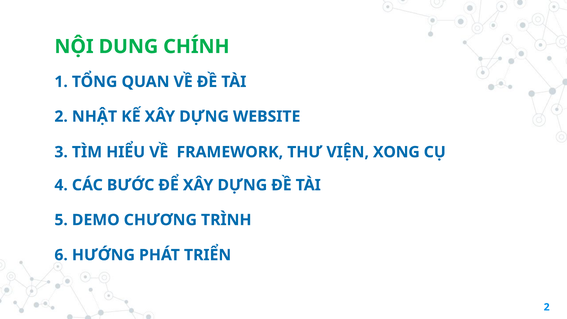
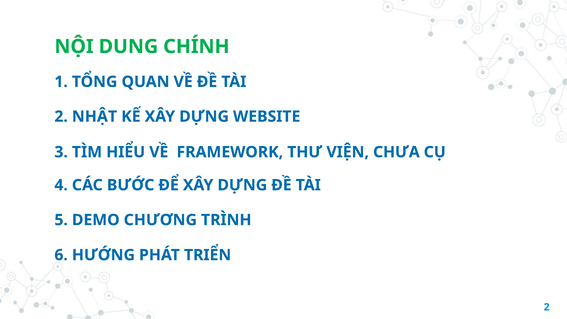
XONG: XONG -> CHƯA
